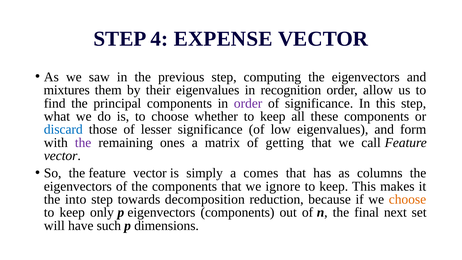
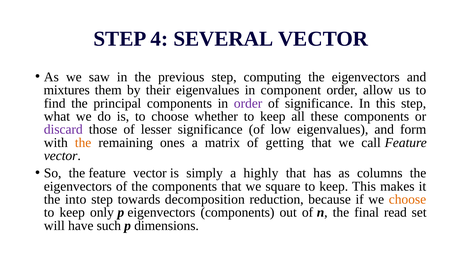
EXPENSE: EXPENSE -> SEVERAL
recognition: recognition -> component
discard colour: blue -> purple
the at (83, 142) colour: purple -> orange
comes: comes -> highly
ignore: ignore -> square
next: next -> read
